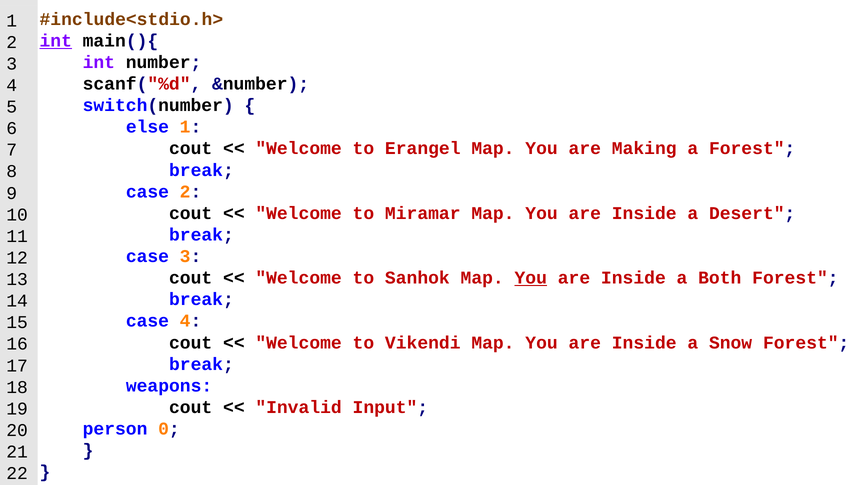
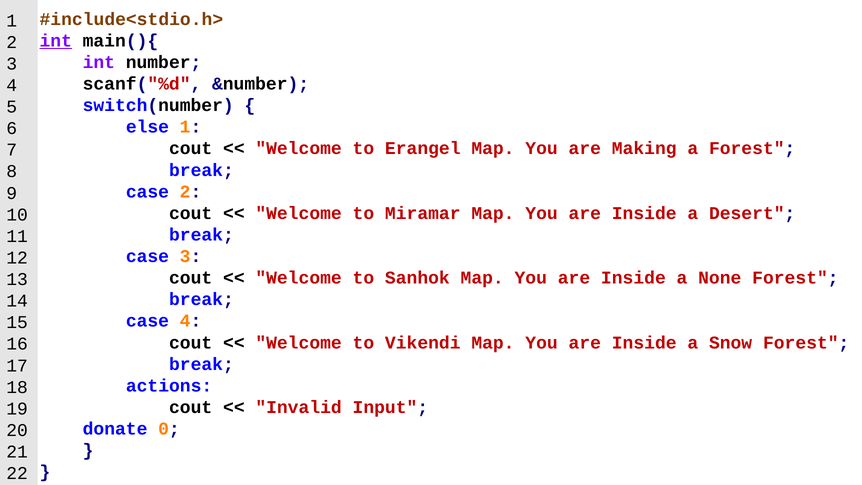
You at (531, 278) underline: present -> none
Both: Both -> None
weapons: weapons -> actions
person: person -> donate
